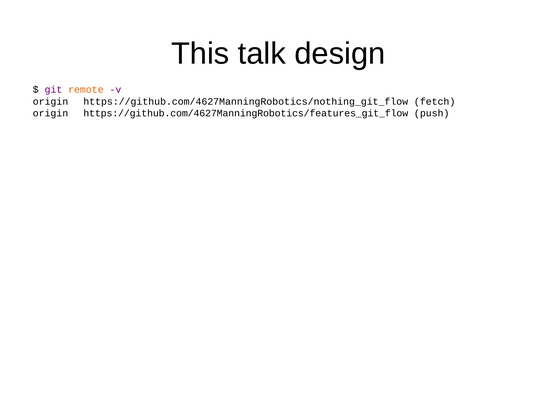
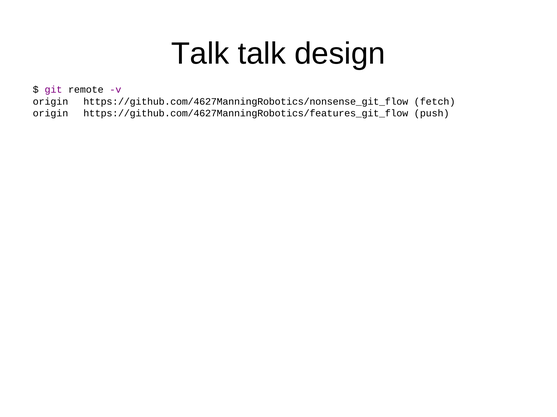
This at (200, 54): This -> Talk
remote colour: orange -> black
https://github.com/4627ManningRobotics/nothing_git_flow: https://github.com/4627ManningRobotics/nothing_git_flow -> https://github.com/4627ManningRobotics/nonsense_git_flow
